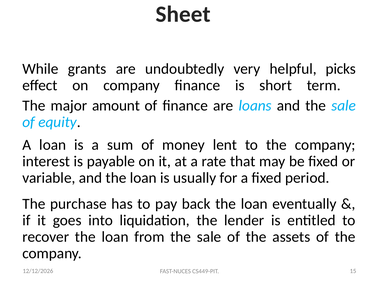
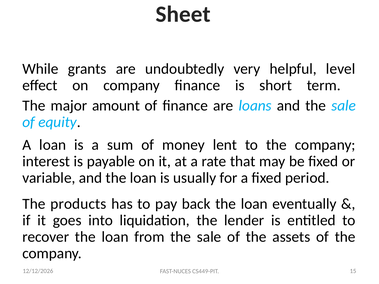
picks: picks -> level
purchase: purchase -> products
